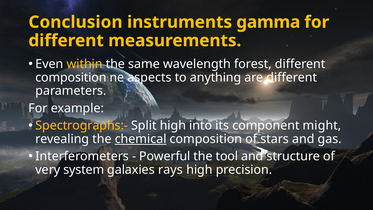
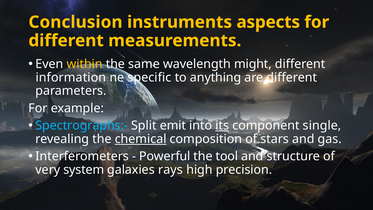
gamma: gamma -> aspects
forest: forest -> might
composition at (71, 77): composition -> information
aspects: aspects -> specific
Spectrographs:- colour: yellow -> light blue
Split high: high -> emit
its underline: none -> present
might: might -> single
